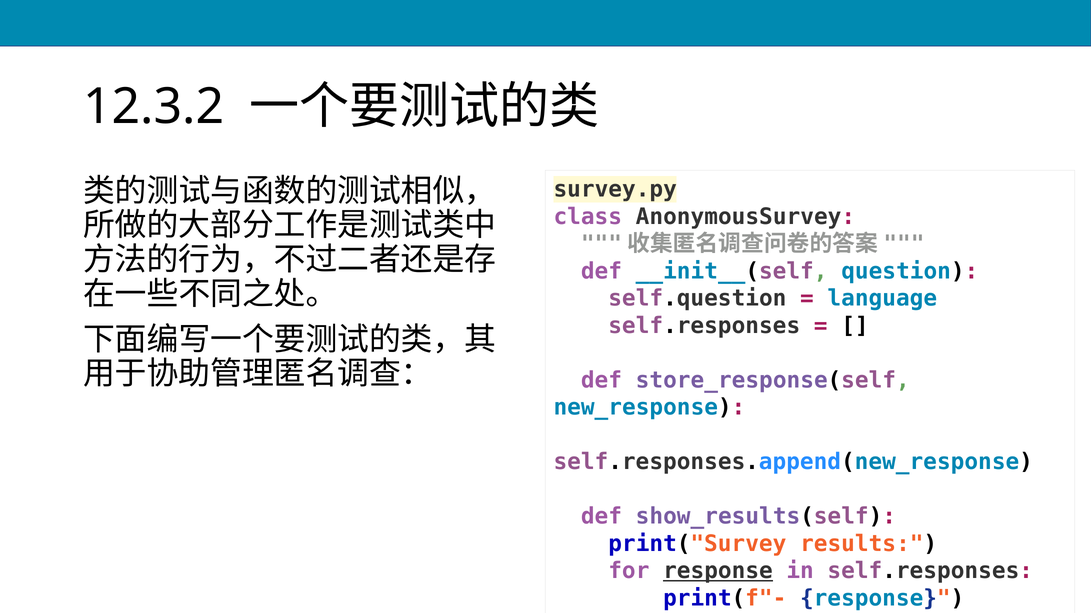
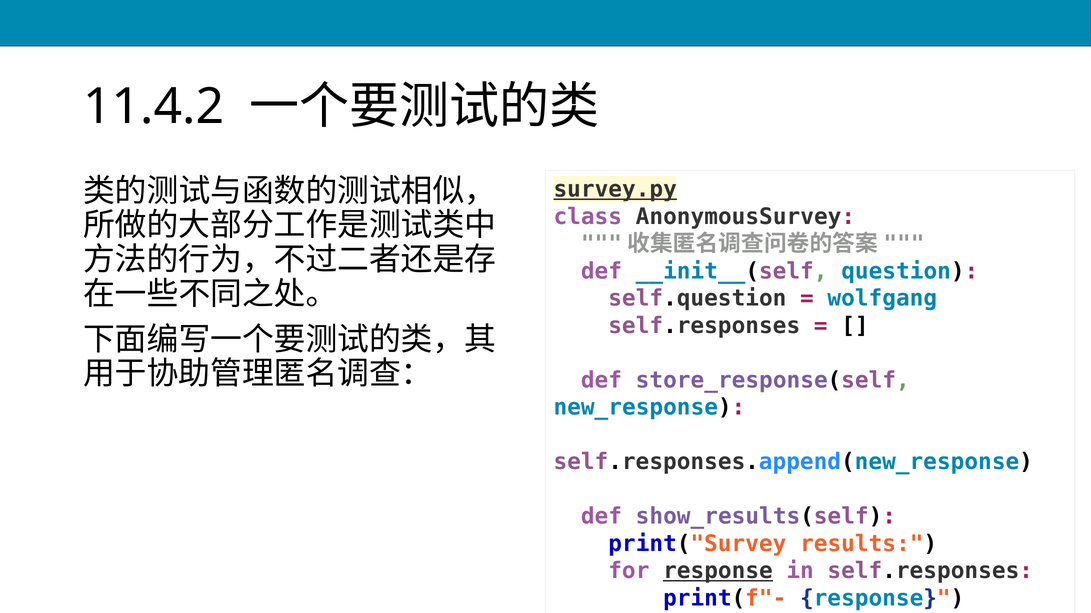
12.3.2: 12.3.2 -> 11.4.2
survey.py underline: none -> present
language: language -> wolfgang
